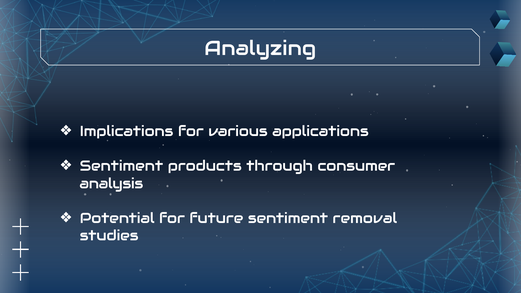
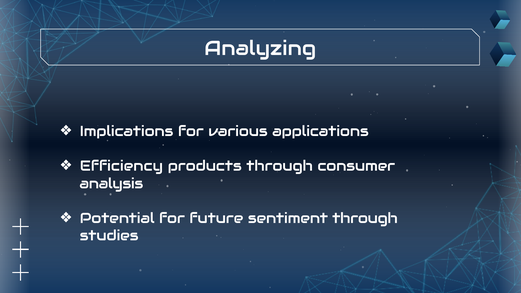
Sentiment at (121, 166): Sentiment -> Efficiency
sentiment removal: removal -> through
